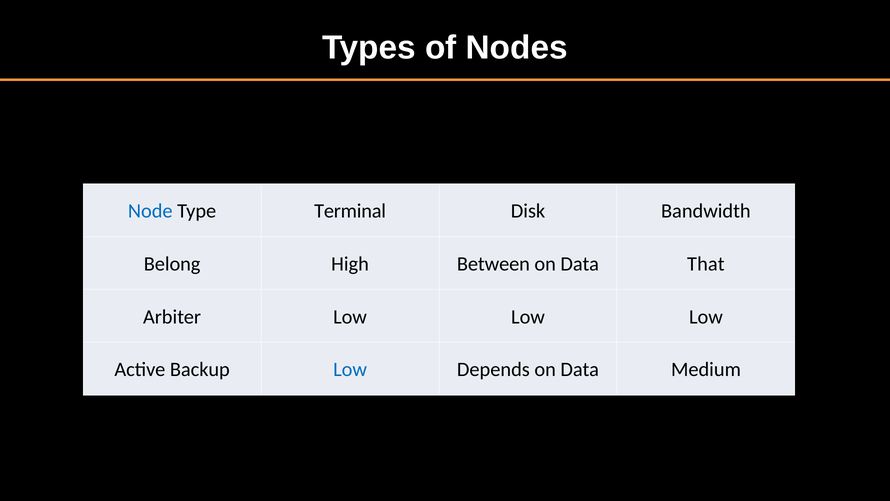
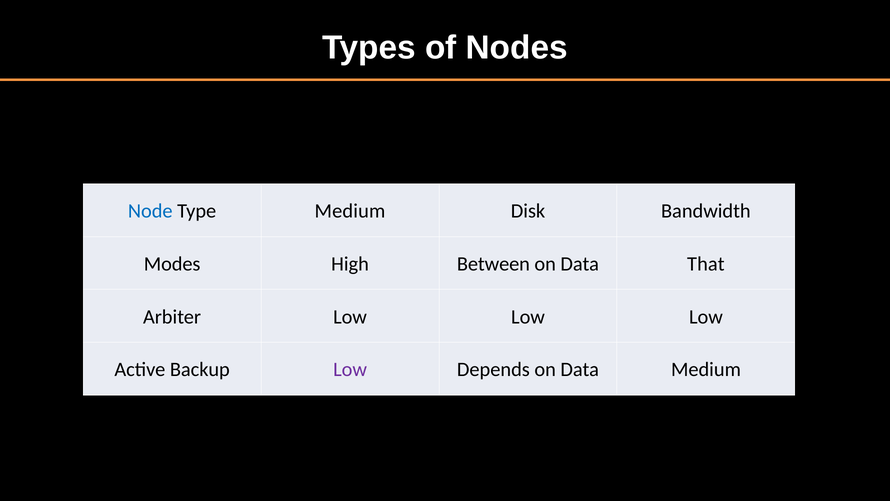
Type Terminal: Terminal -> Medium
Belong: Belong -> Modes
Low at (350, 369) colour: blue -> purple
